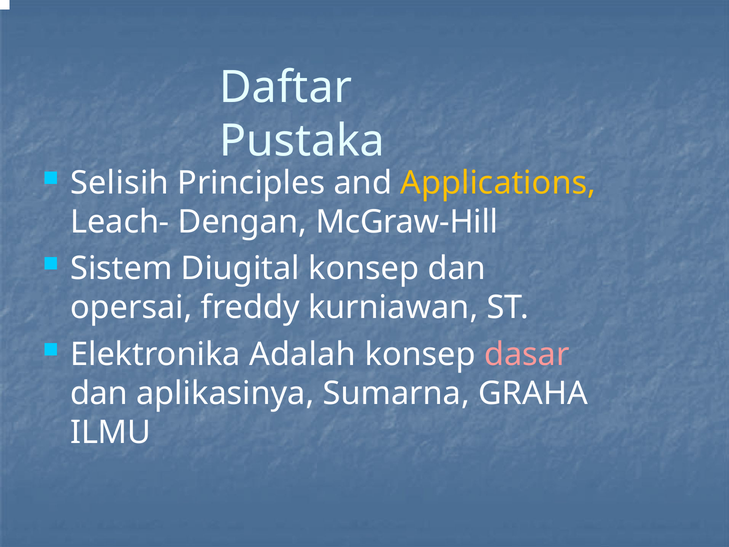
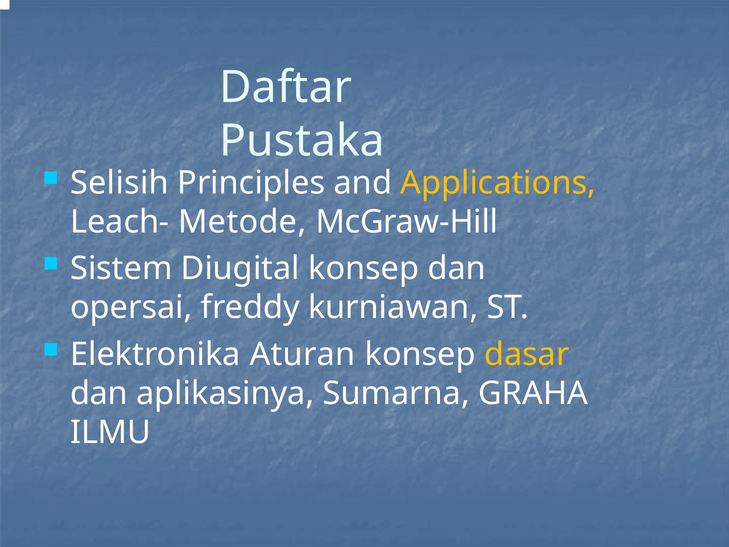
Dengan: Dengan -> Metode
Adalah: Adalah -> Aturan
dasar colour: pink -> yellow
